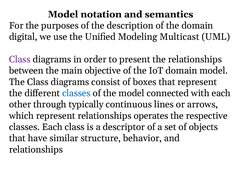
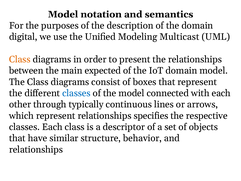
Class at (20, 59) colour: purple -> orange
objective: objective -> expected
operates: operates -> specifies
